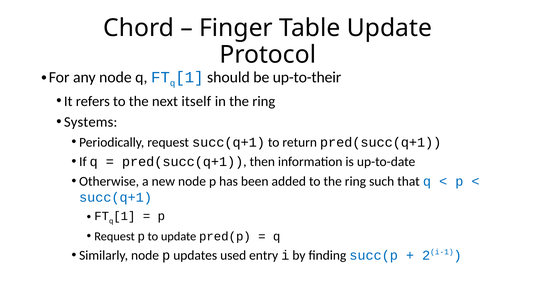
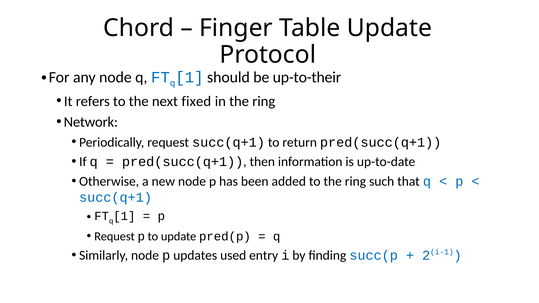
itself: itself -> fixed
Systems: Systems -> Network
